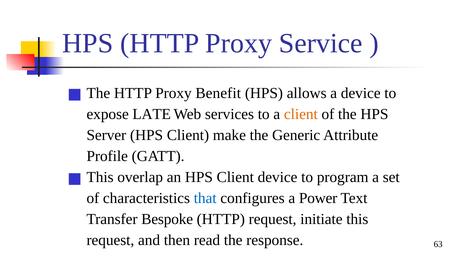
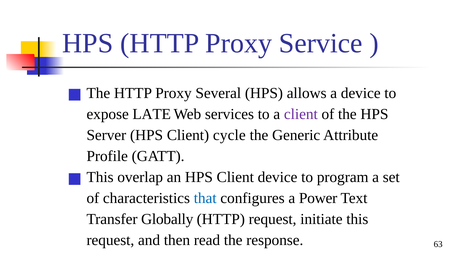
Benefit: Benefit -> Several
client at (301, 114) colour: orange -> purple
make: make -> cycle
Bespoke: Bespoke -> Globally
